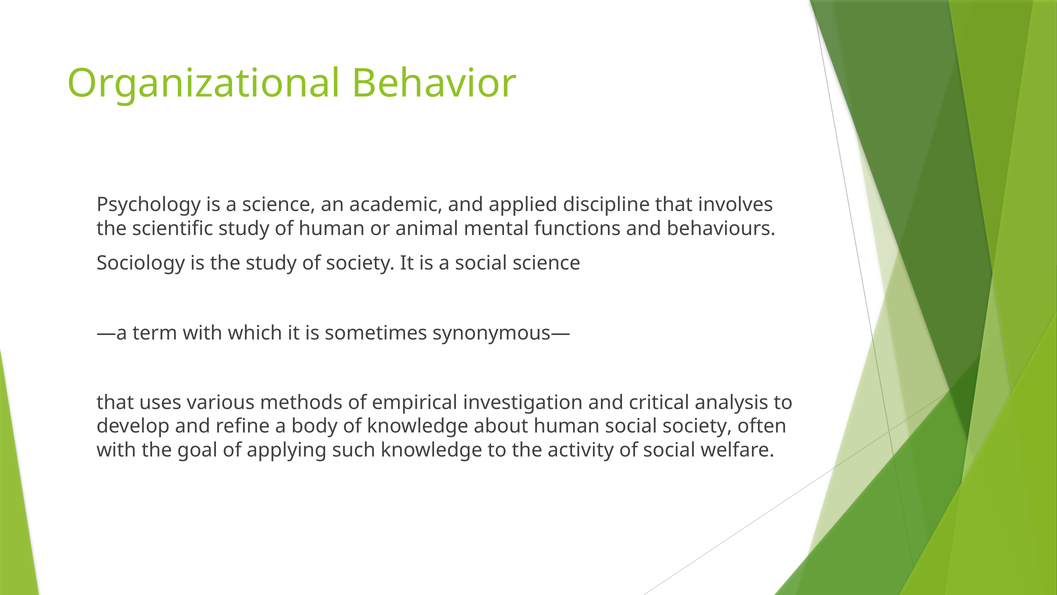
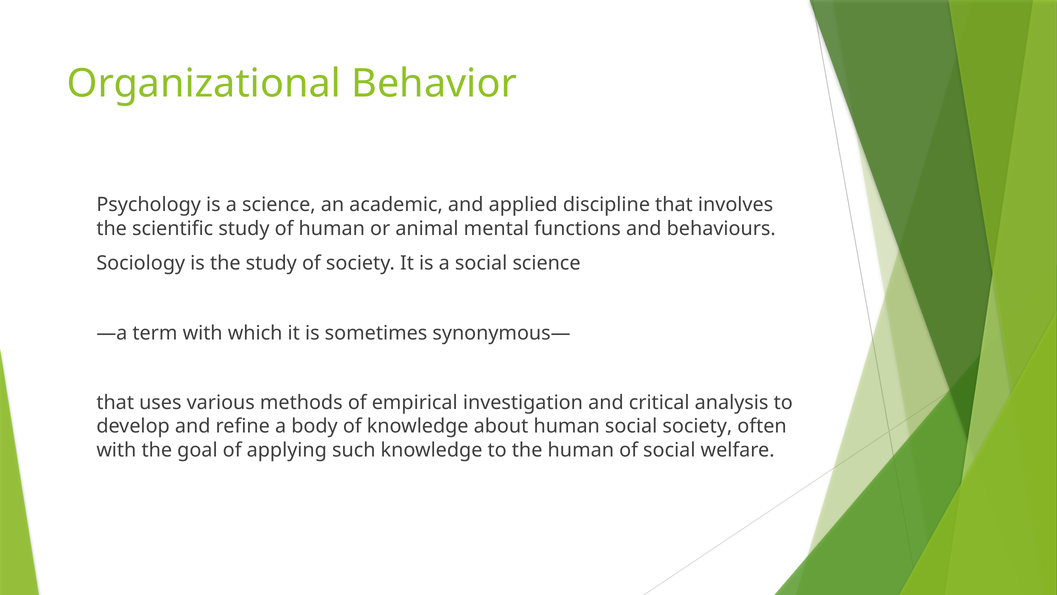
the activity: activity -> human
